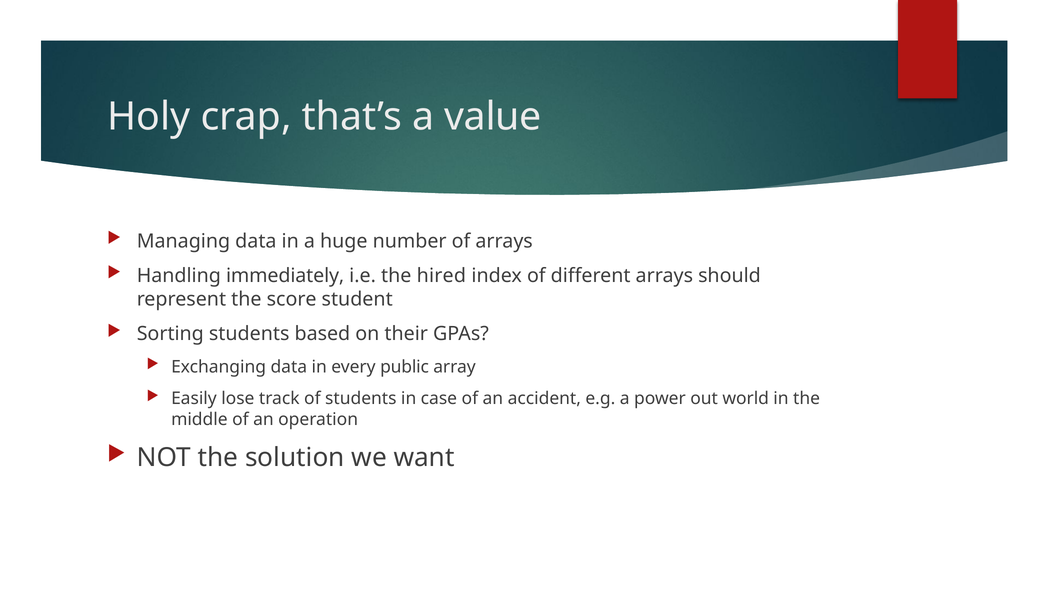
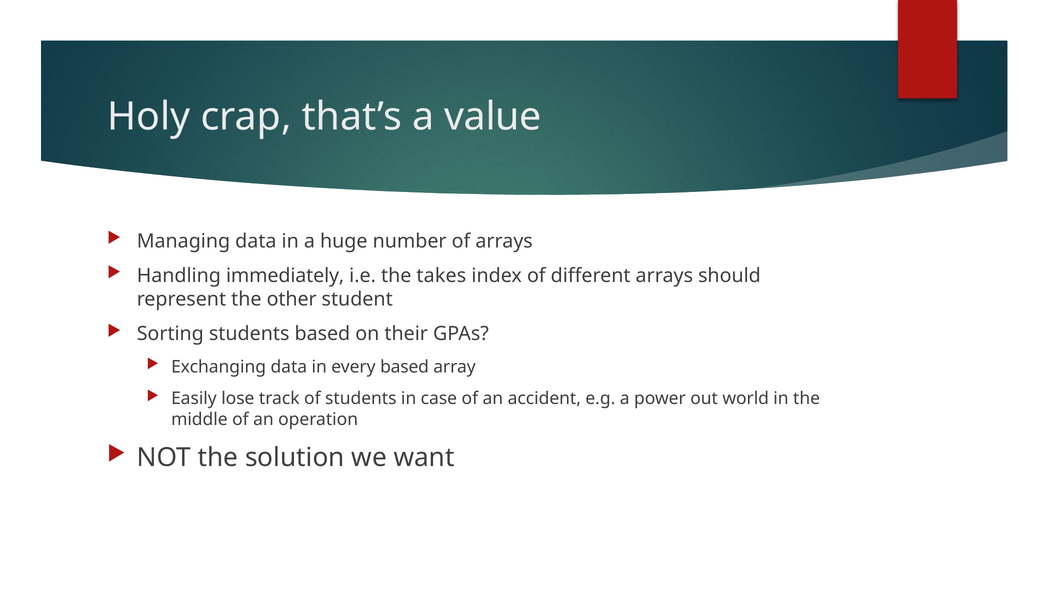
hired: hired -> takes
score: score -> other
every public: public -> based
